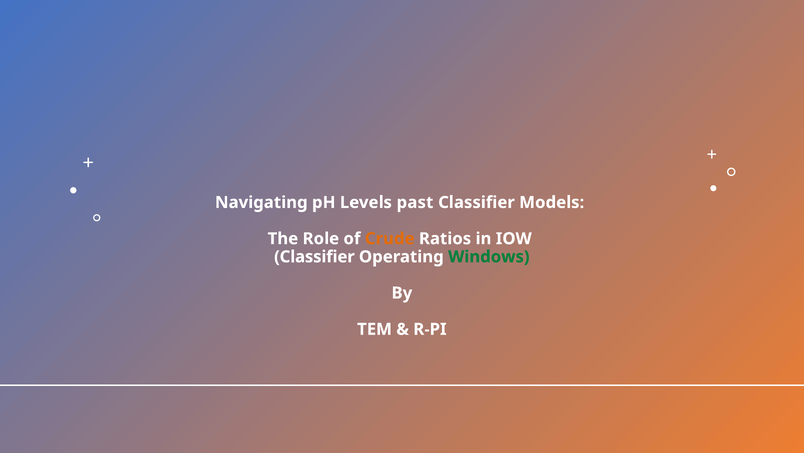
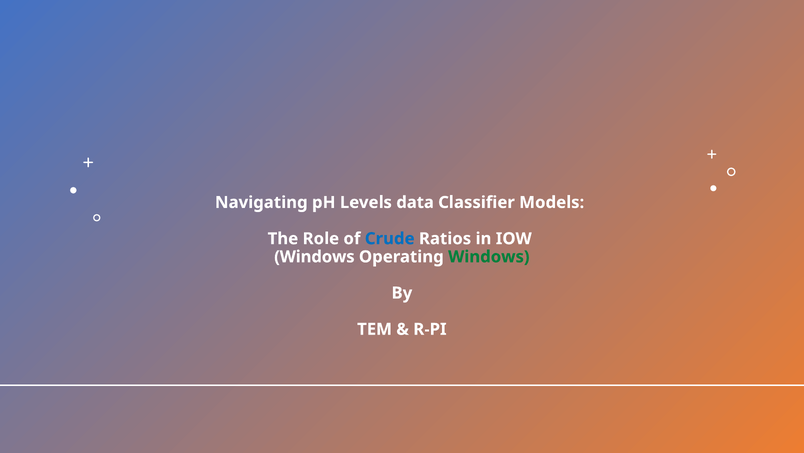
past: past -> data
Crude colour: orange -> blue
Classifier at (314, 256): Classifier -> Windows
